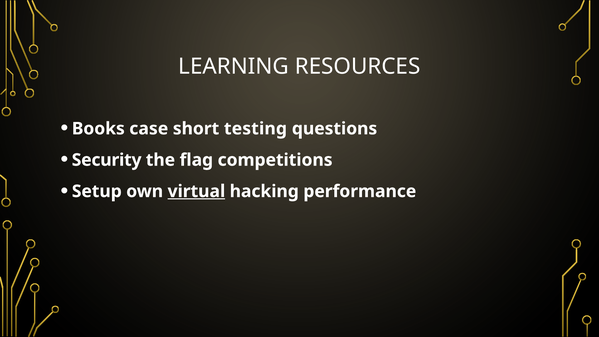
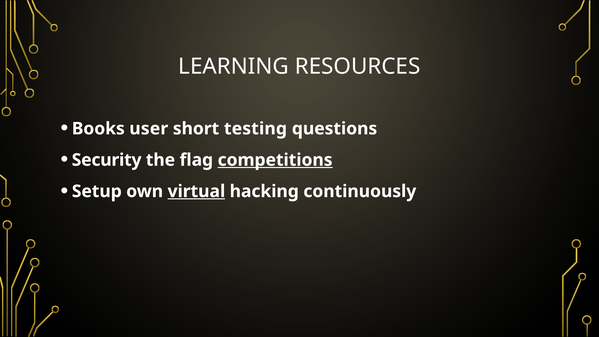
case: case -> user
competitions underline: none -> present
performance: performance -> continuously
